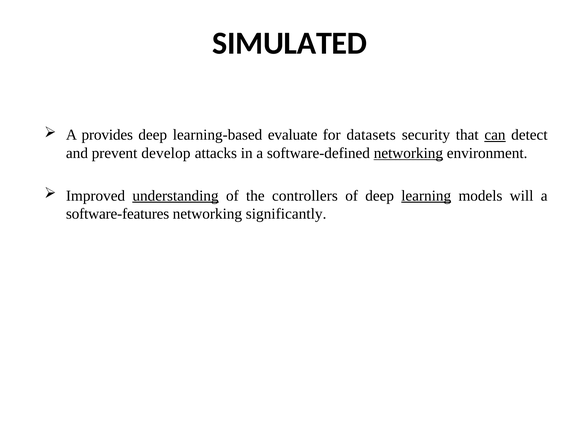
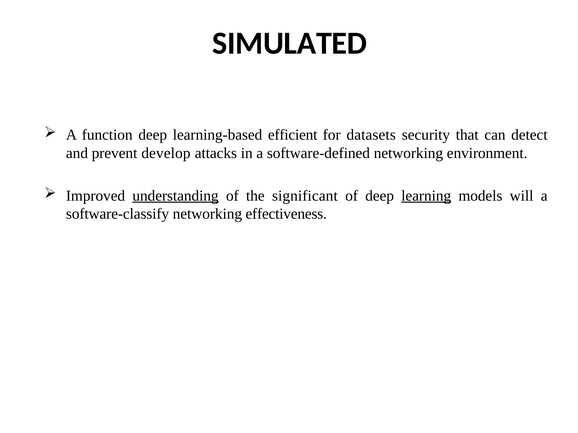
provides: provides -> function
evaluate: evaluate -> efficient
can underline: present -> none
networking at (408, 153) underline: present -> none
controllers: controllers -> significant
software-features: software-features -> software-classify
significantly: significantly -> effectiveness
